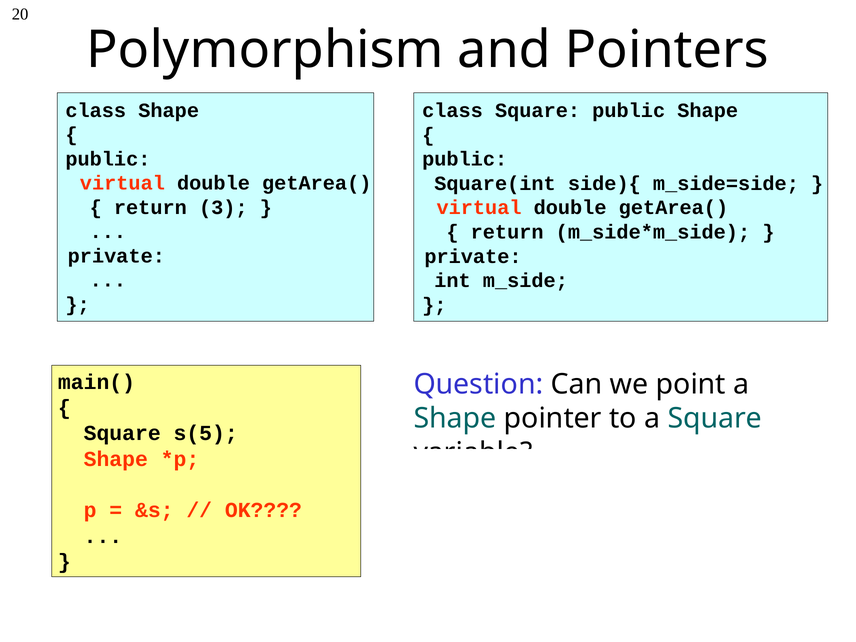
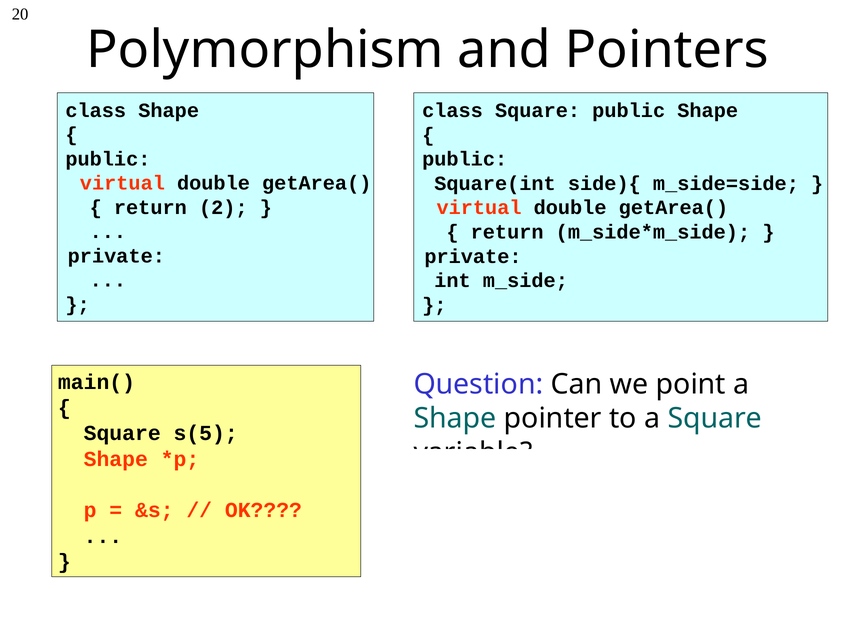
3: 3 -> 2
